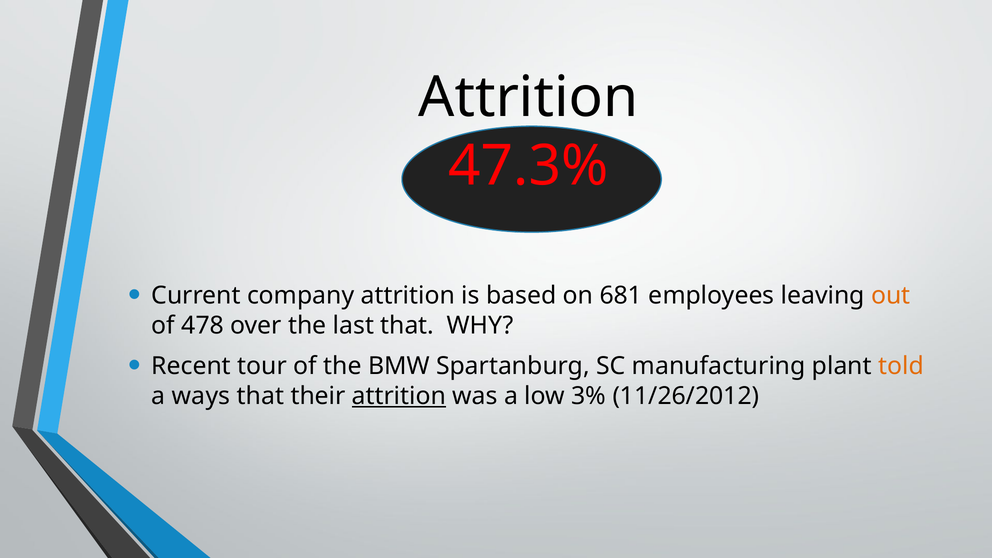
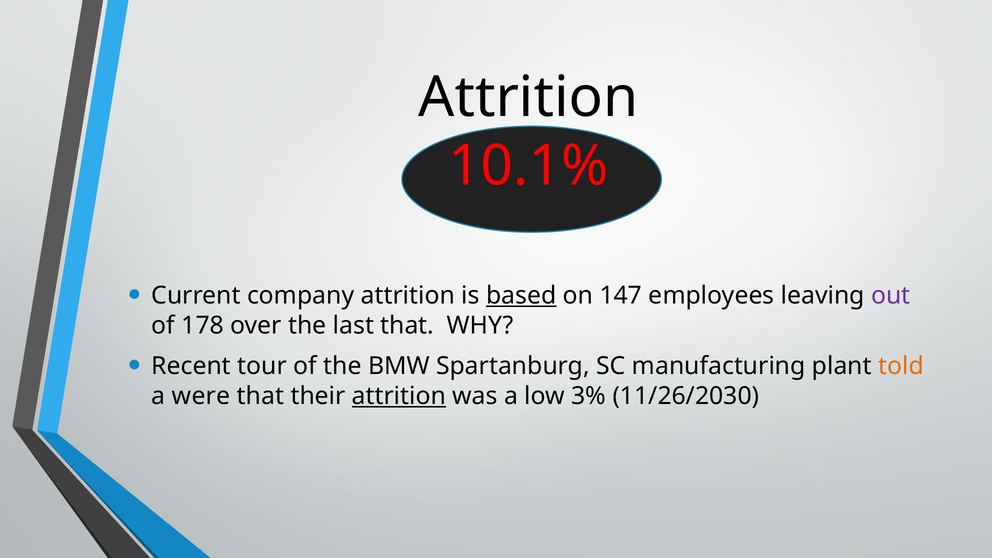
47.3%: 47.3% -> 10.1%
based underline: none -> present
681: 681 -> 147
out colour: orange -> purple
478: 478 -> 178
ways: ways -> were
11/26/2012: 11/26/2012 -> 11/26/2030
